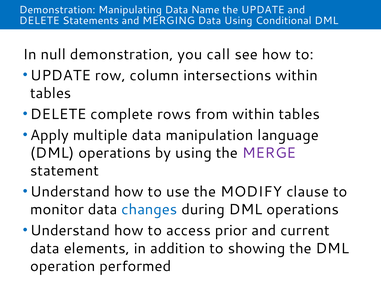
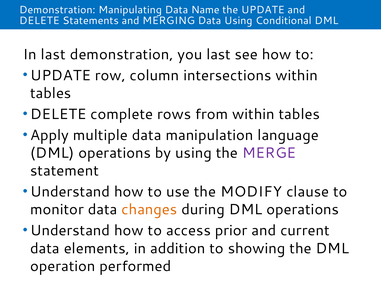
In null: null -> last
you call: call -> last
changes colour: blue -> orange
